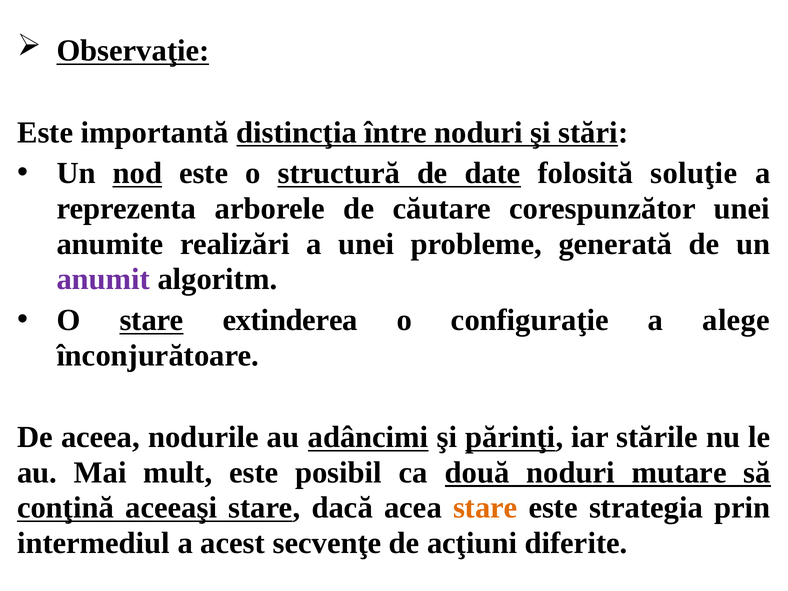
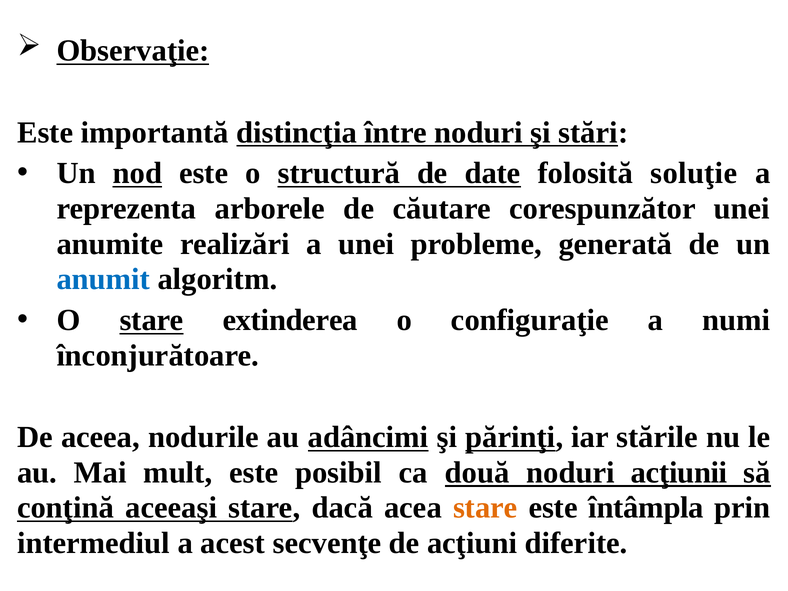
anumit colour: purple -> blue
alege: alege -> numi
mutare: mutare -> acţiunii
strategia: strategia -> întâmpla
